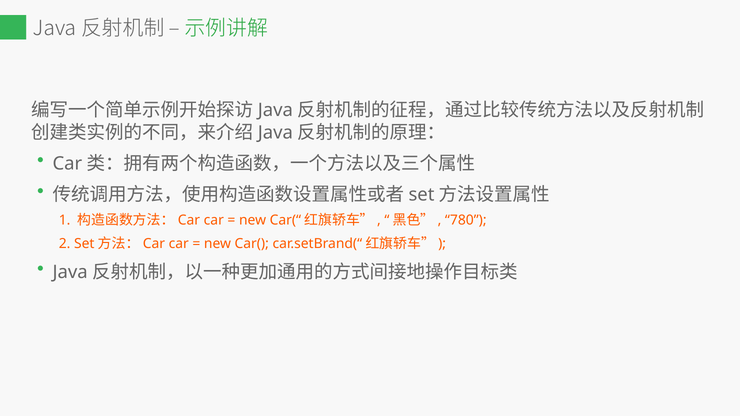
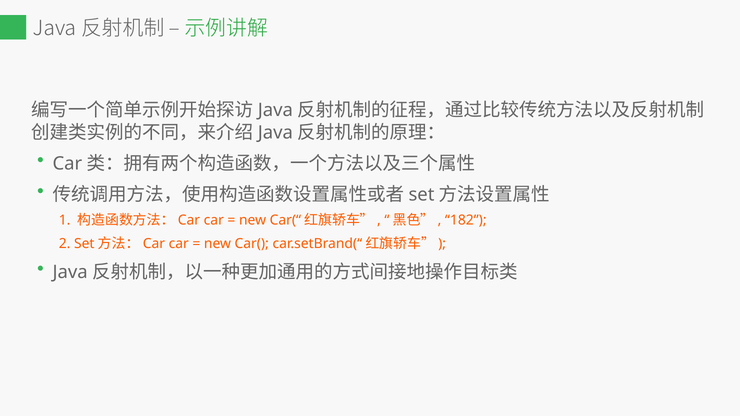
780: 780 -> 182
